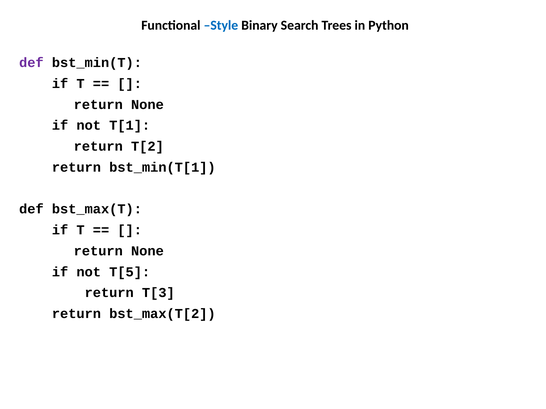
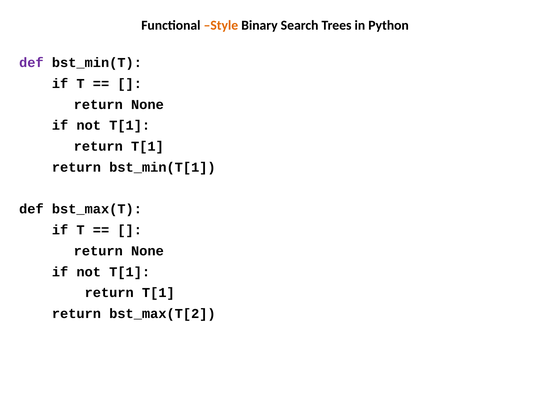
Style colour: blue -> orange
T[2 at (147, 147): T[2 -> T[1
T[5 at (130, 272): T[5 -> T[1
T[3 at (158, 293): T[3 -> T[1
